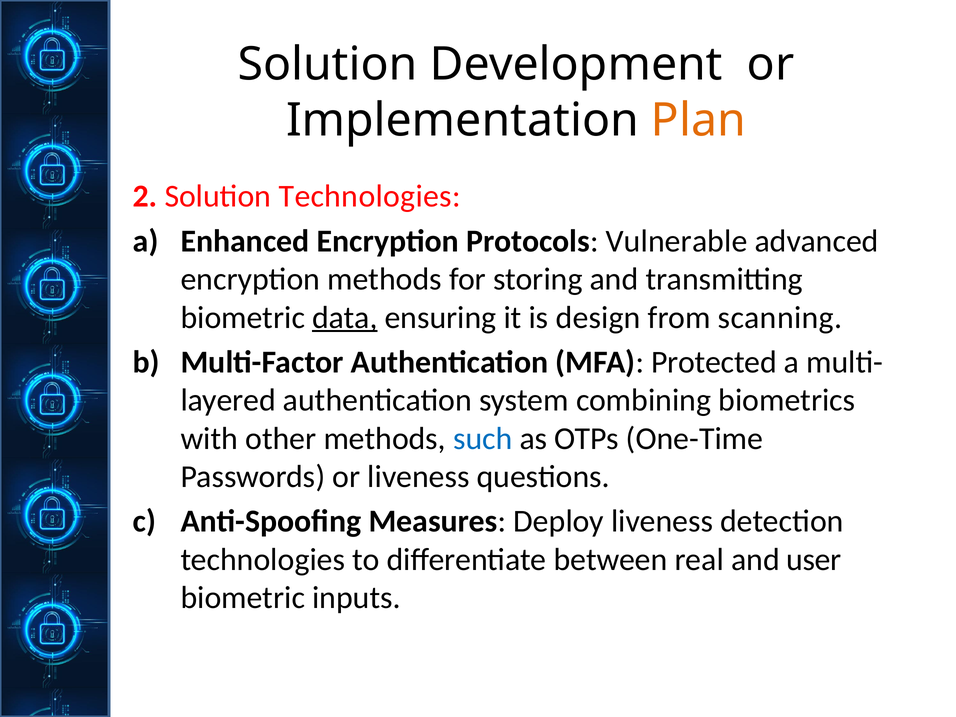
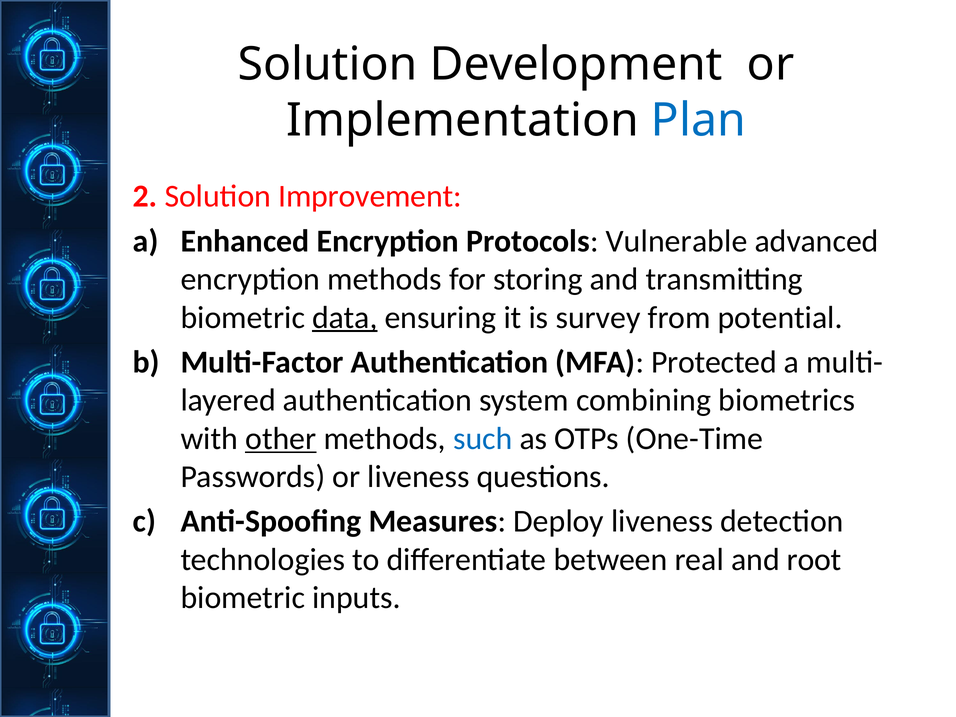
Plan colour: orange -> blue
Technologies at (370, 196): Technologies -> Improvement
design: design -> survey
scanning: scanning -> potential
other underline: none -> present
user: user -> root
